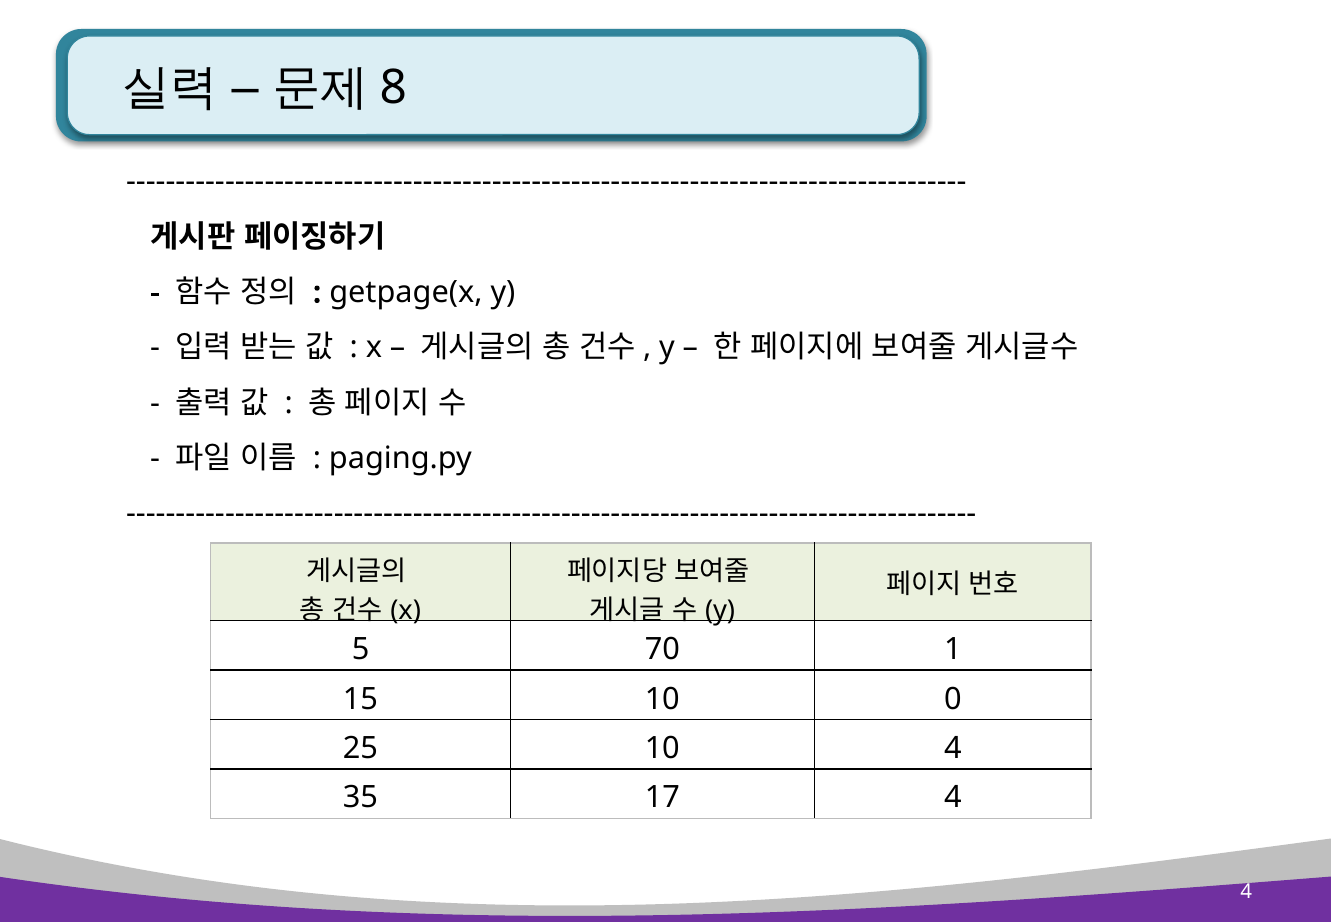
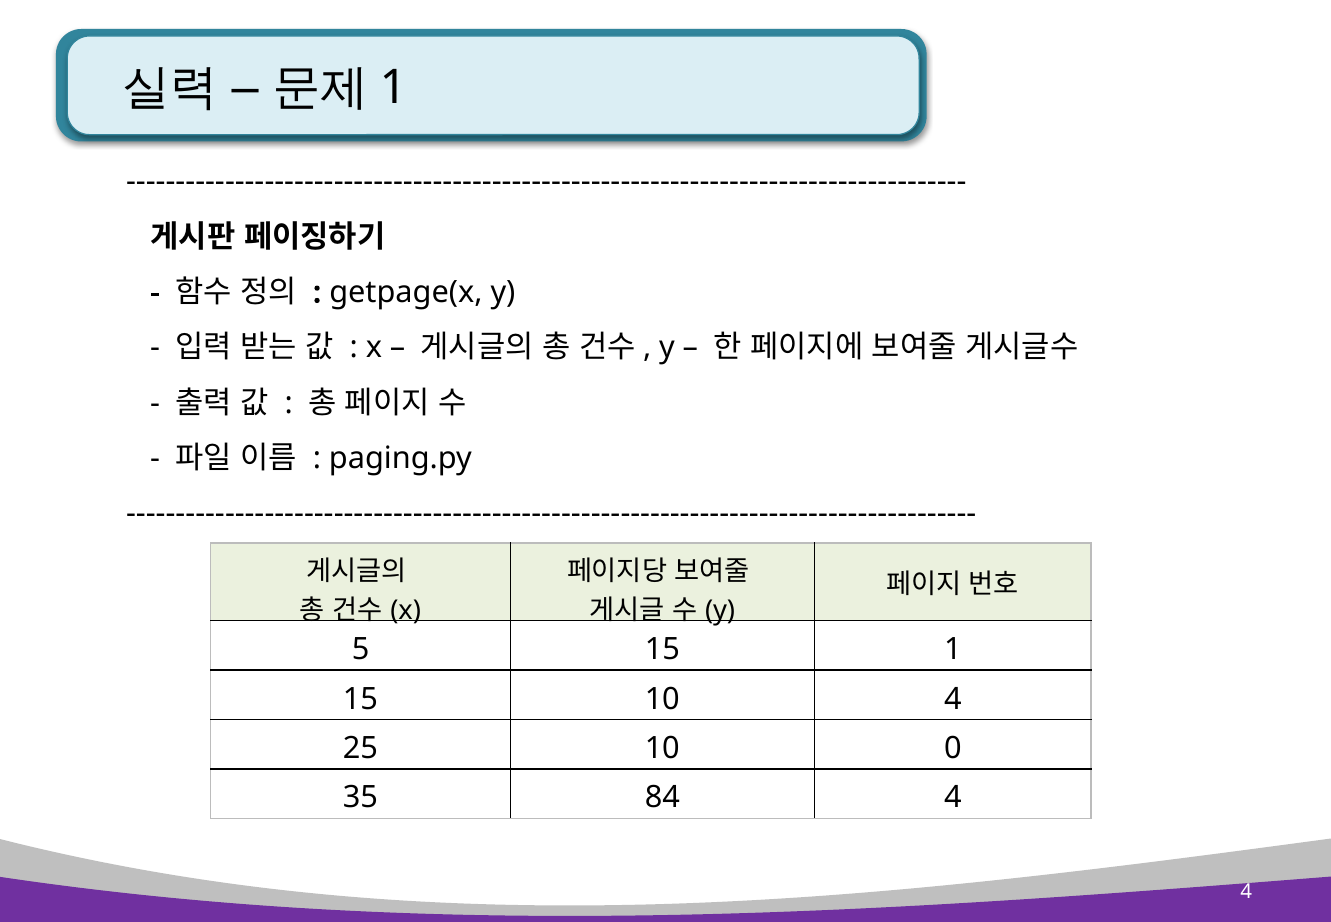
8 at (393, 87): 8 -> 1
5 70: 70 -> 15
10 0: 0 -> 4
10 4: 4 -> 0
17: 17 -> 84
